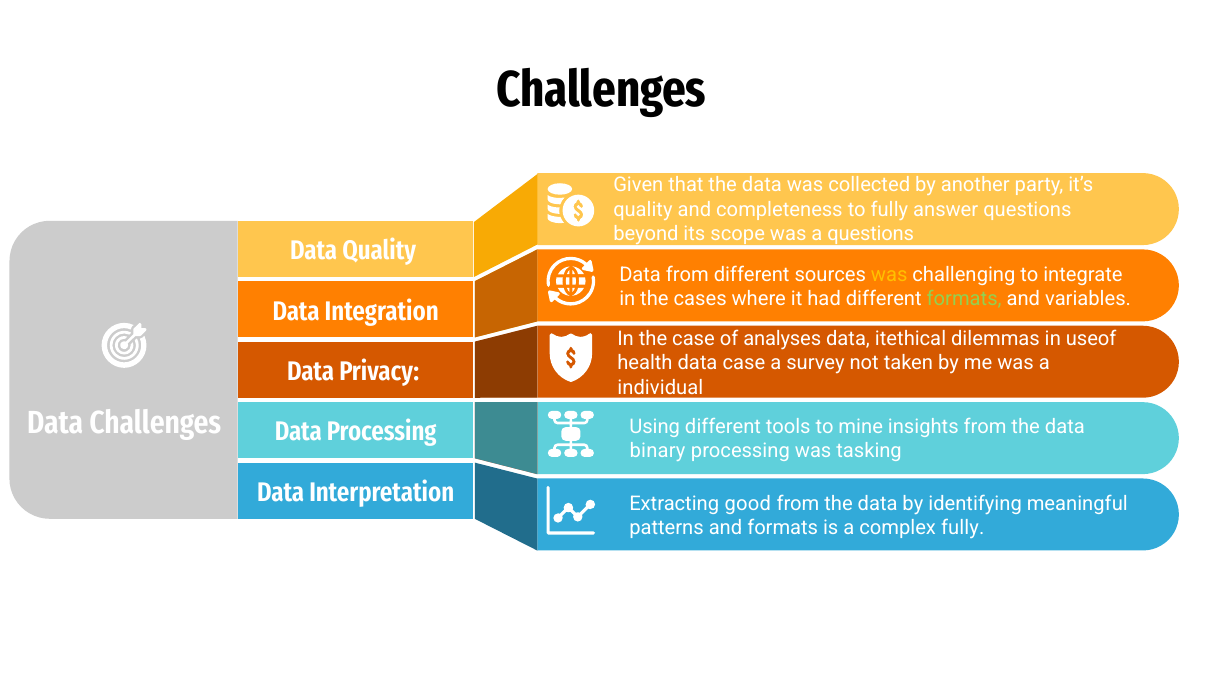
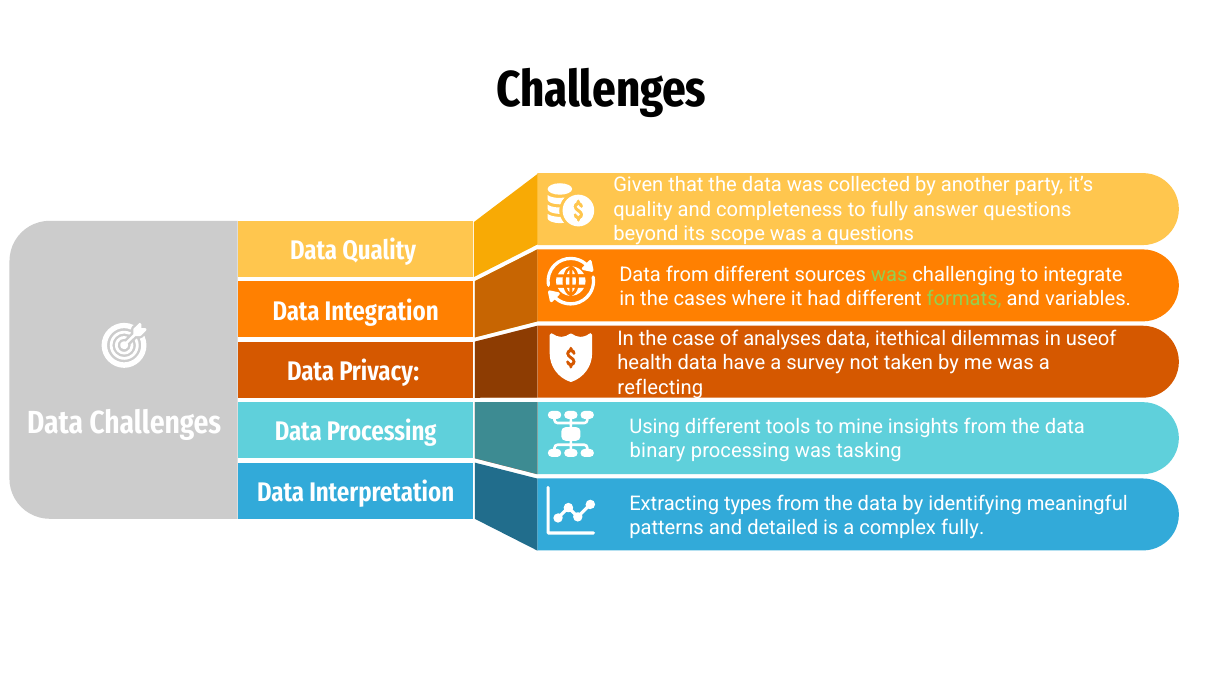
was at (889, 275) colour: yellow -> light green
data case: case -> have
individual: individual -> reflecting
good: good -> types
and formats: formats -> detailed
